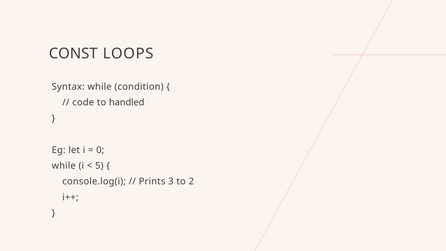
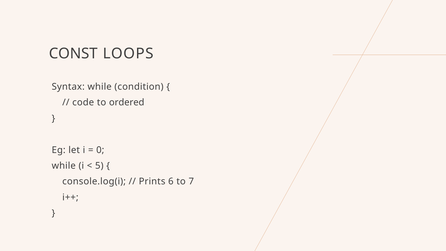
handled: handled -> ordered
3: 3 -> 6
2: 2 -> 7
